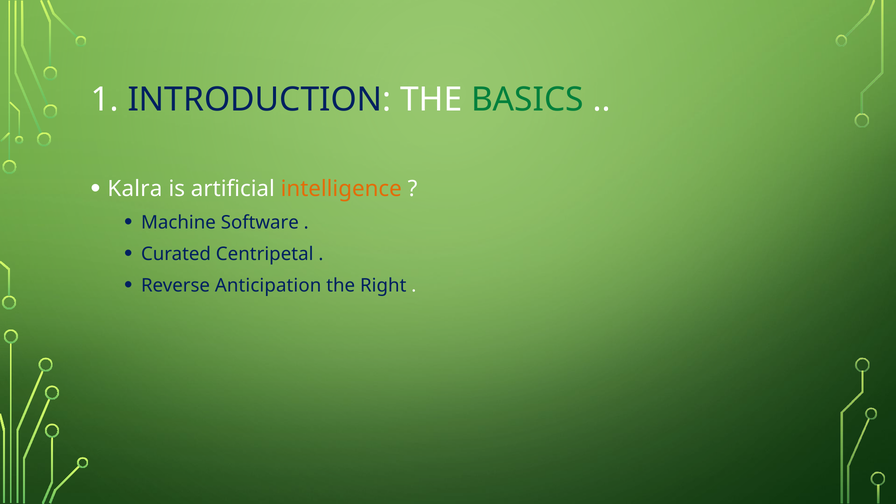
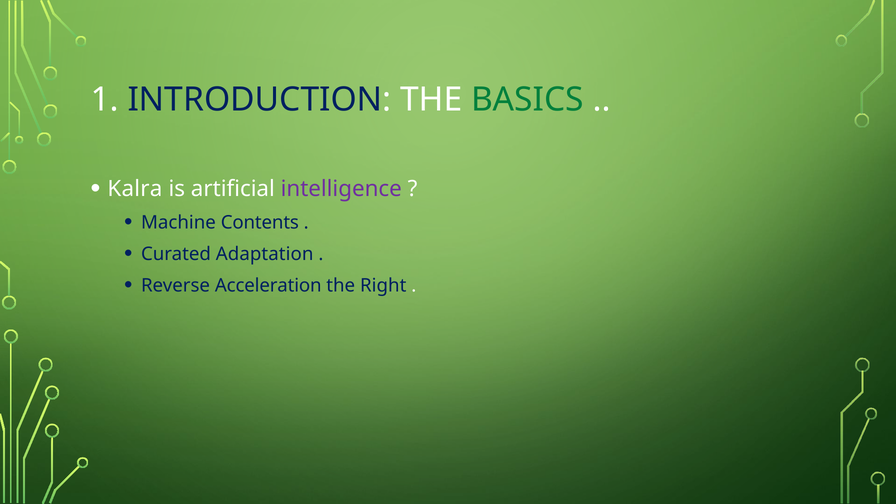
intelligence colour: orange -> purple
Software: Software -> Contents
Centripetal: Centripetal -> Adaptation
Anticipation: Anticipation -> Acceleration
